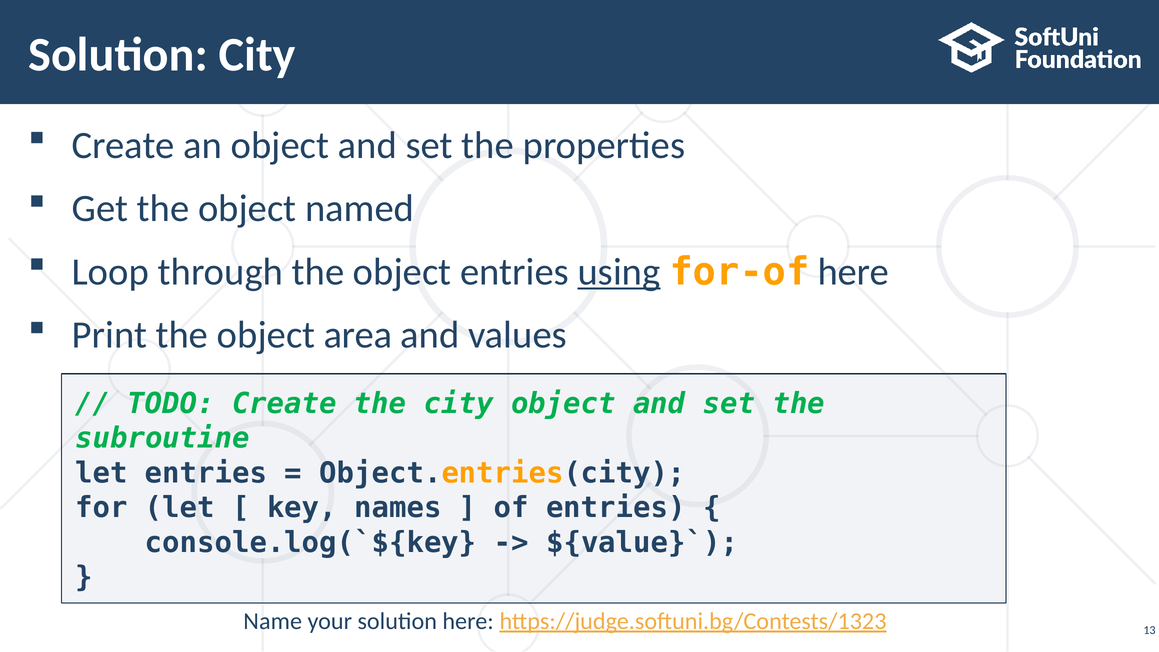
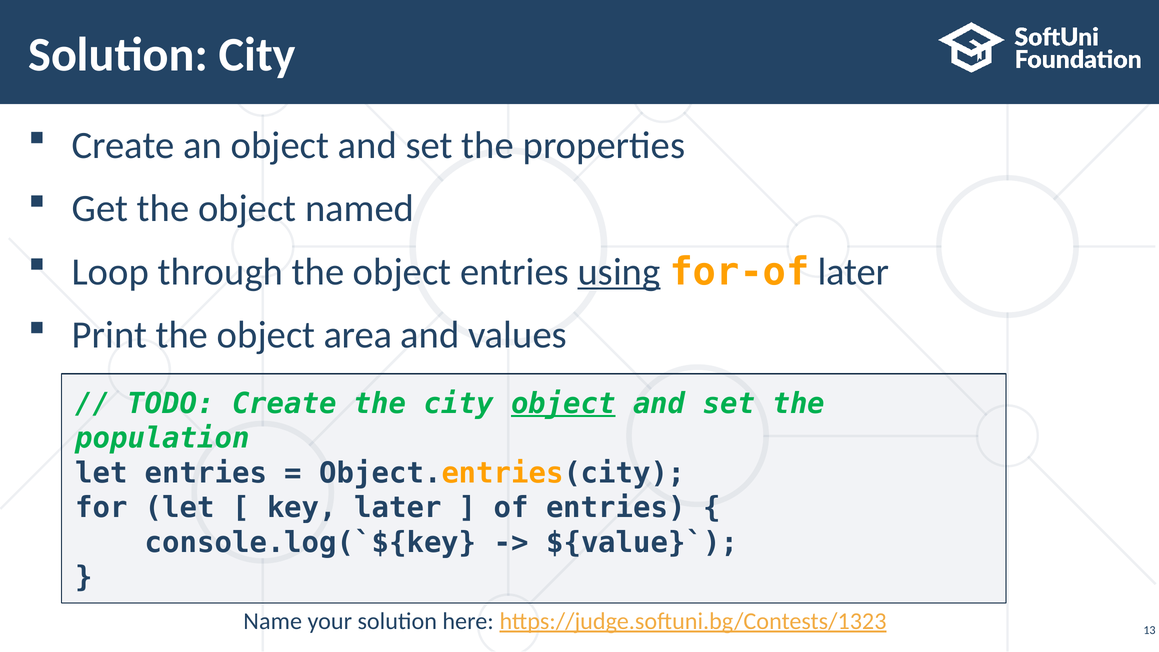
for-of here: here -> later
object at (563, 403) underline: none -> present
subroutine: subroutine -> population
key names: names -> later
